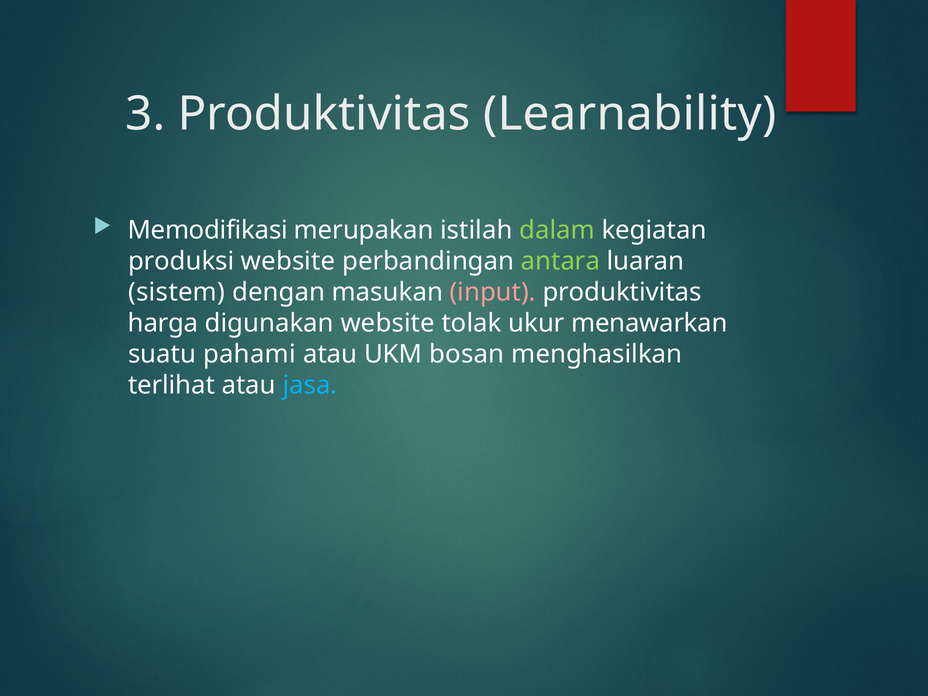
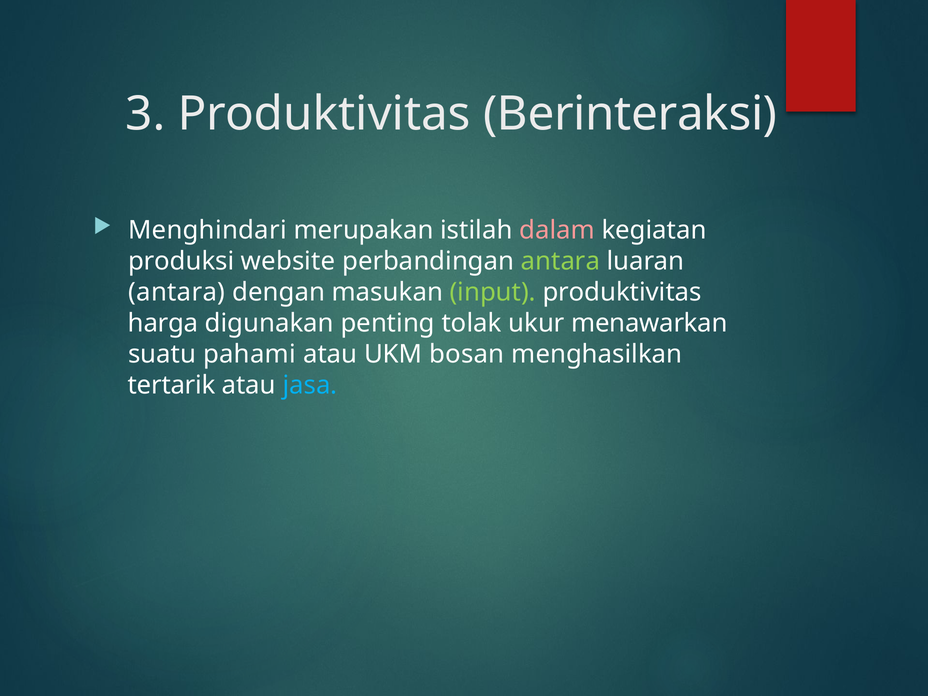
Learnability: Learnability -> Berinteraksi
Memodifikasi: Memodifikasi -> Menghindari
dalam colour: light green -> pink
sistem at (177, 292): sistem -> antara
input colour: pink -> light green
digunakan website: website -> penting
terlihat: terlihat -> tertarik
